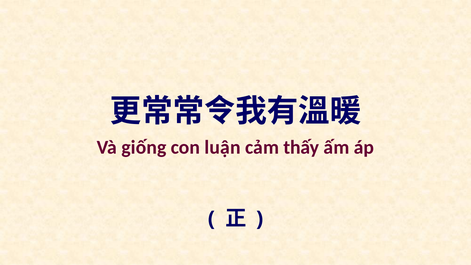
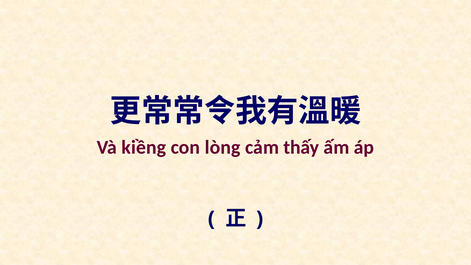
giống: giống -> kiềng
luận: luận -> lòng
